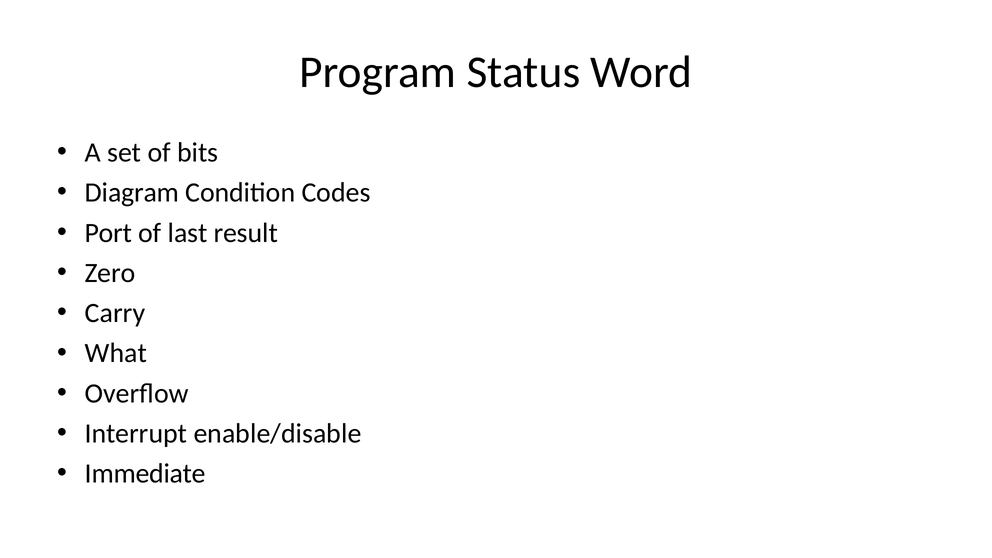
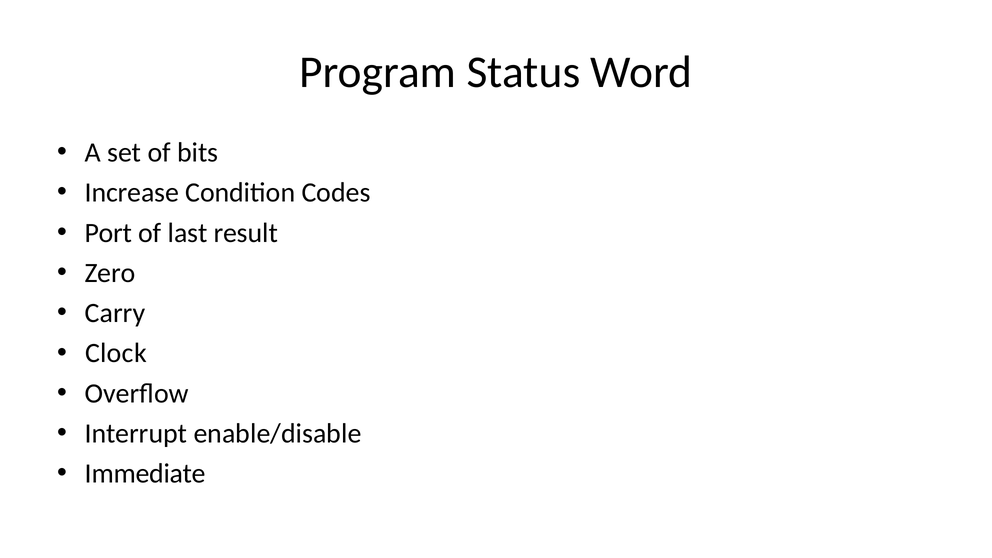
Diagram: Diagram -> Increase
What: What -> Clock
